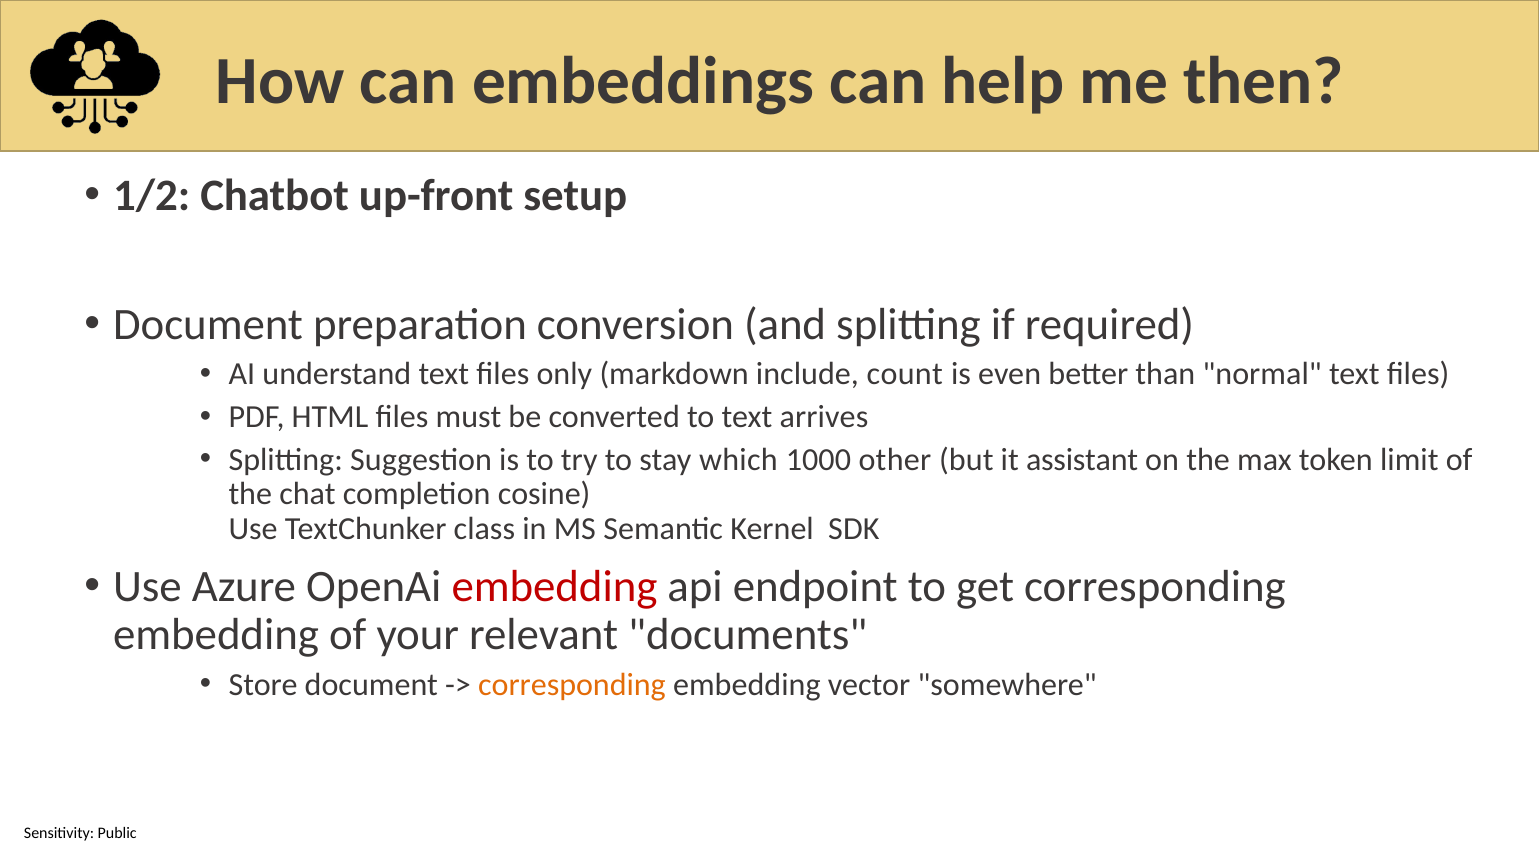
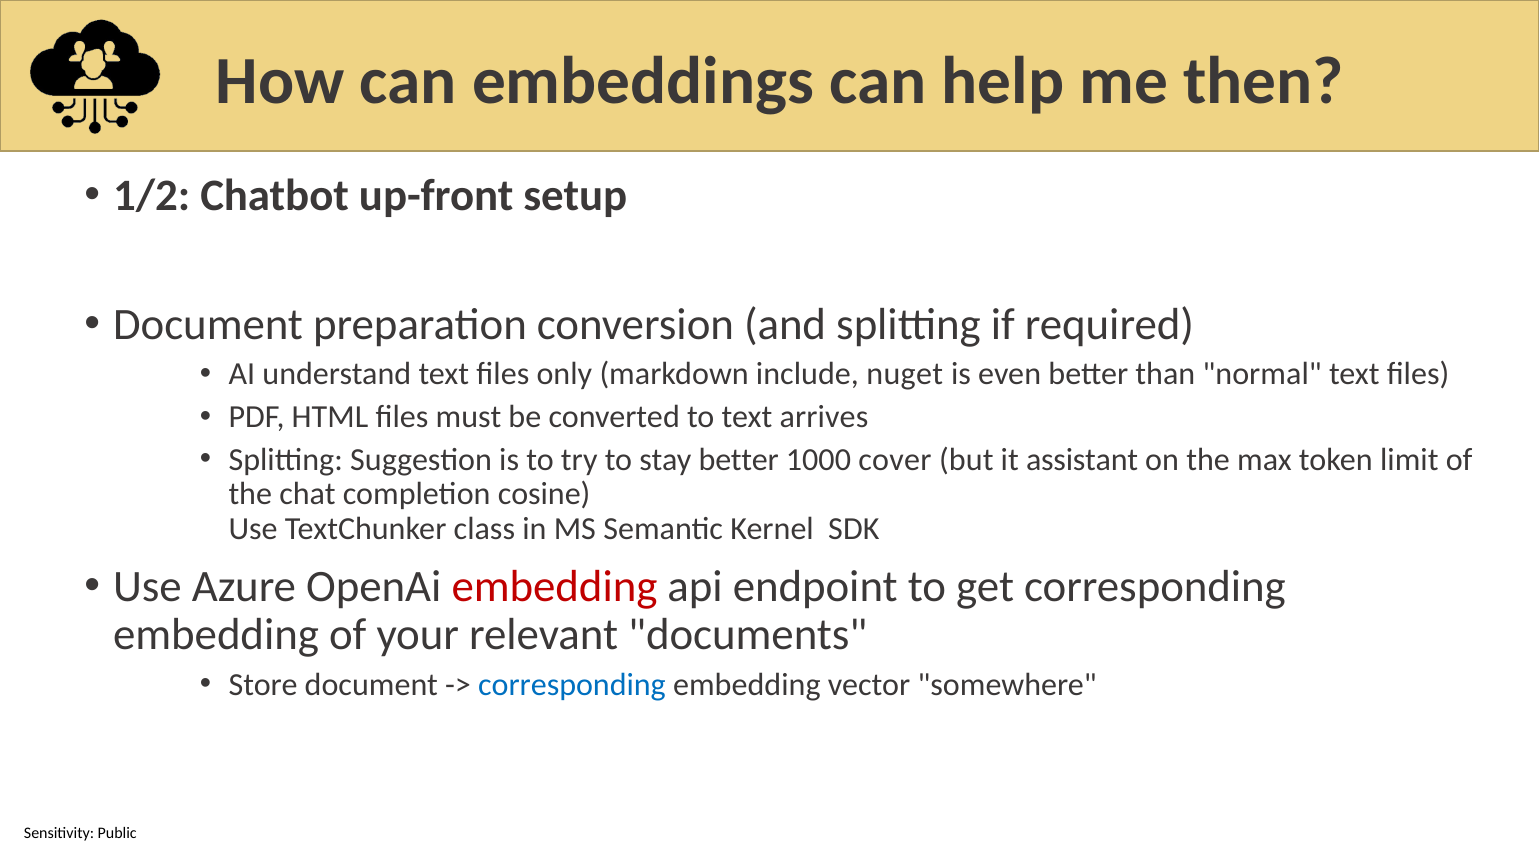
count: count -> nuget
stay which: which -> better
other: other -> cover
corresponding at (572, 684) colour: orange -> blue
